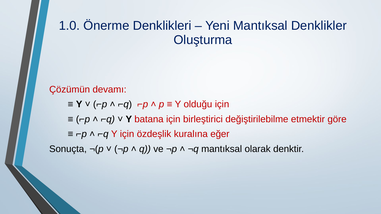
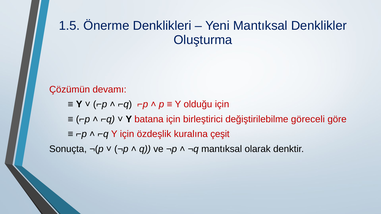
1.0: 1.0 -> 1.5
etmektir: etmektir -> göreceli
eğer: eğer -> çeşit
